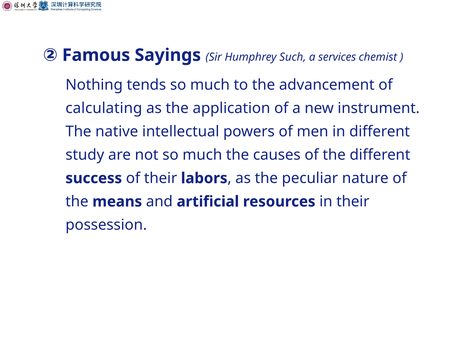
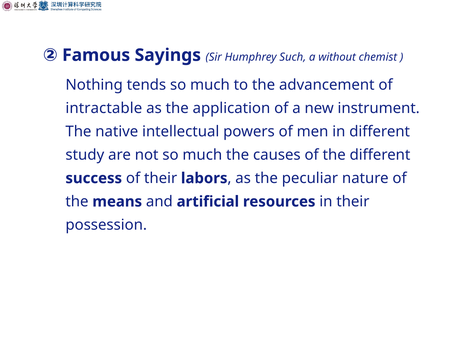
services: services -> without
calculating: calculating -> intractable
